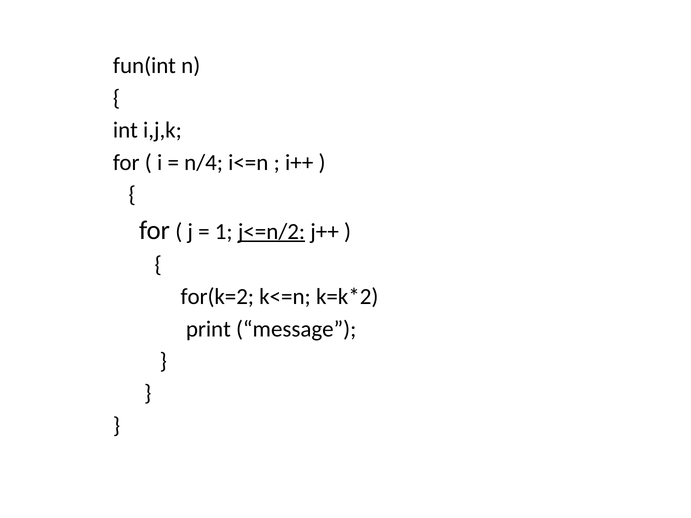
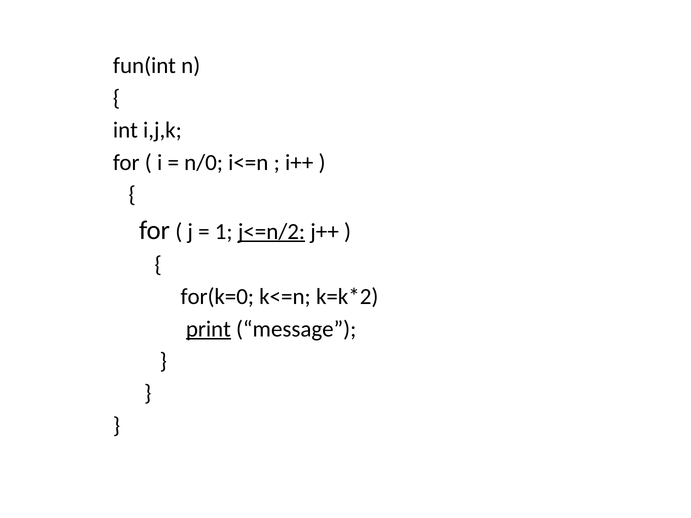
n/4: n/4 -> n/0
for(k=2: for(k=2 -> for(k=0
print underline: none -> present
